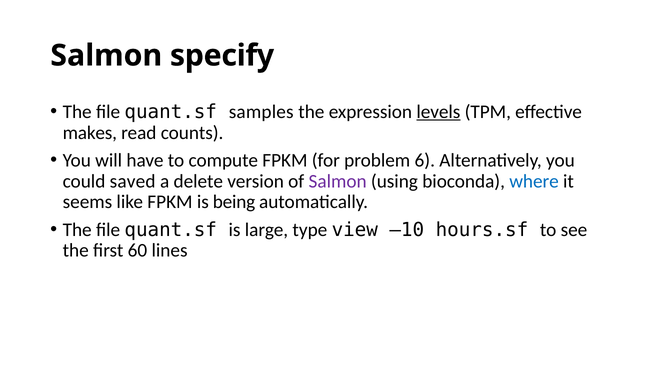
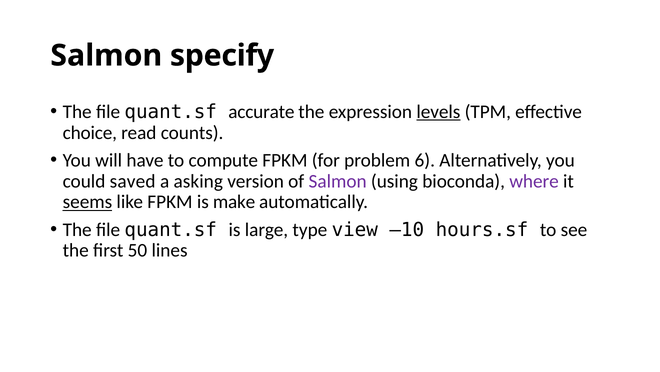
samples: samples -> accurate
makes: makes -> choice
delete: delete -> asking
where colour: blue -> purple
seems underline: none -> present
being: being -> make
60: 60 -> 50
